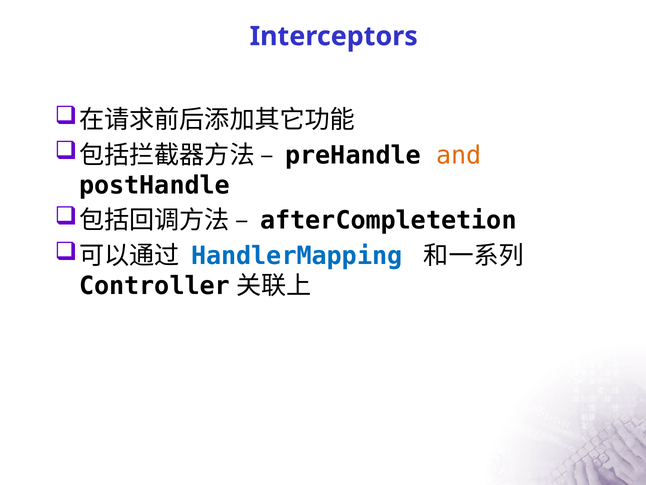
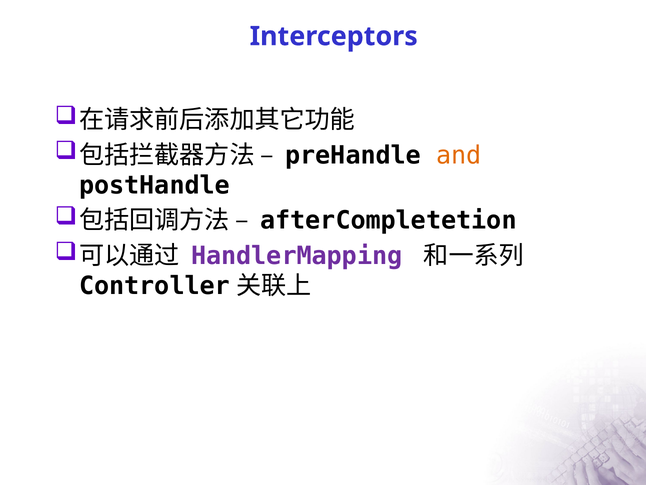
HandlerMapping colour: blue -> purple
